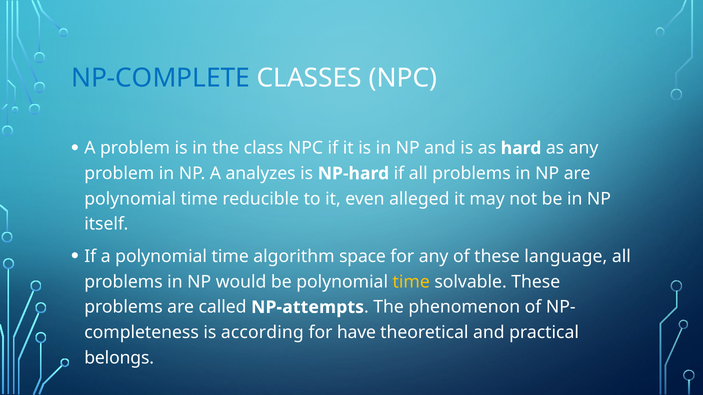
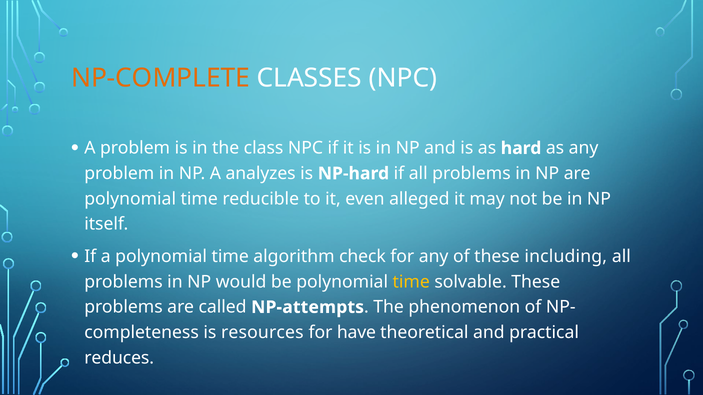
NP-COMPLETE colour: blue -> orange
space: space -> check
language: language -> including
according: according -> resources
belongs: belongs -> reduces
